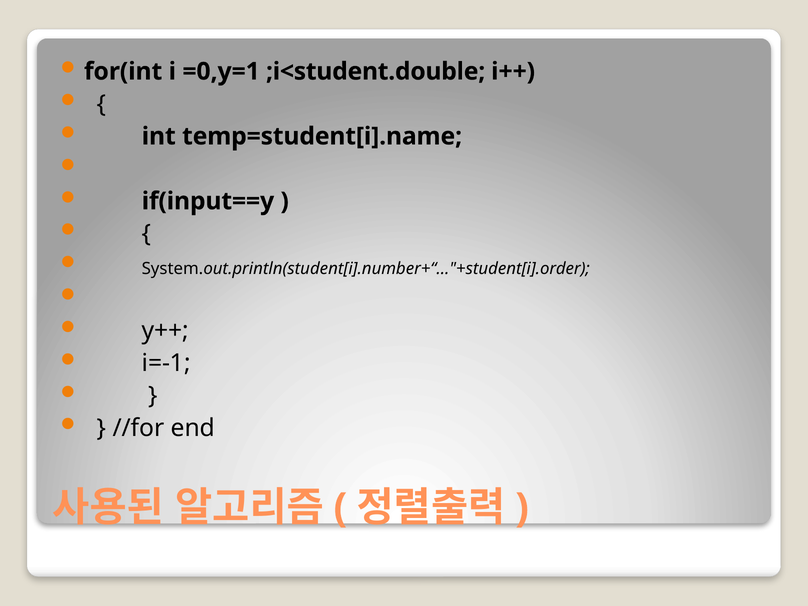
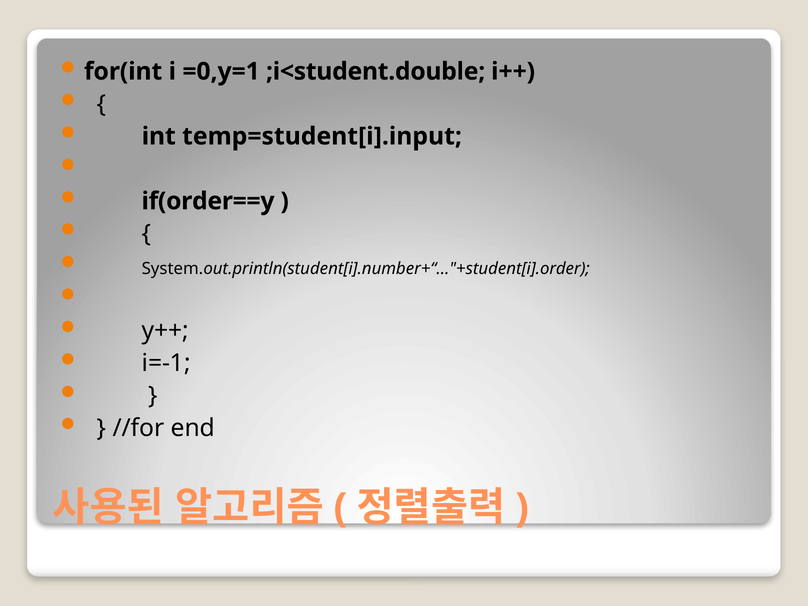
temp=student[i].name: temp=student[i].name -> temp=student[i].input
if(input==y: if(input==y -> if(order==y
